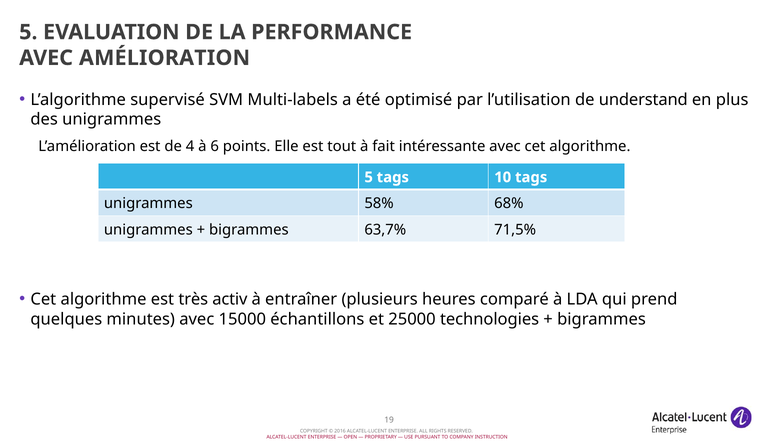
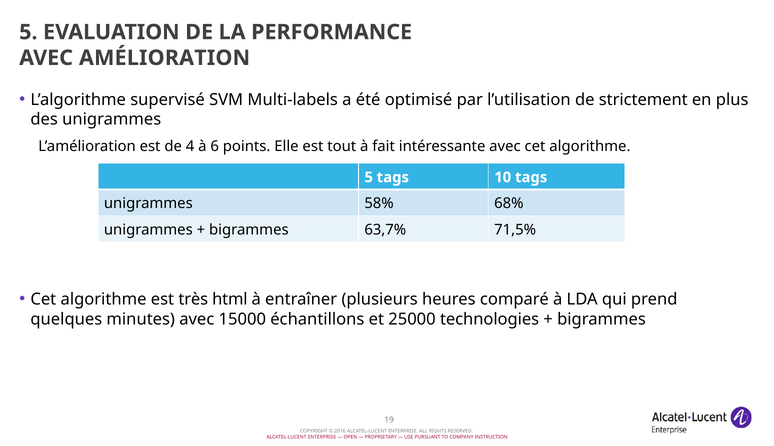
understand: understand -> strictement
activ: activ -> html
